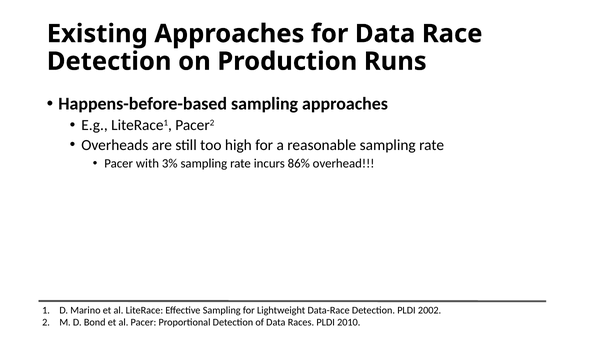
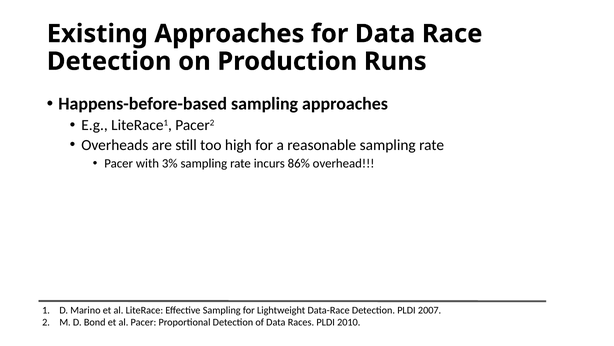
2002: 2002 -> 2007
